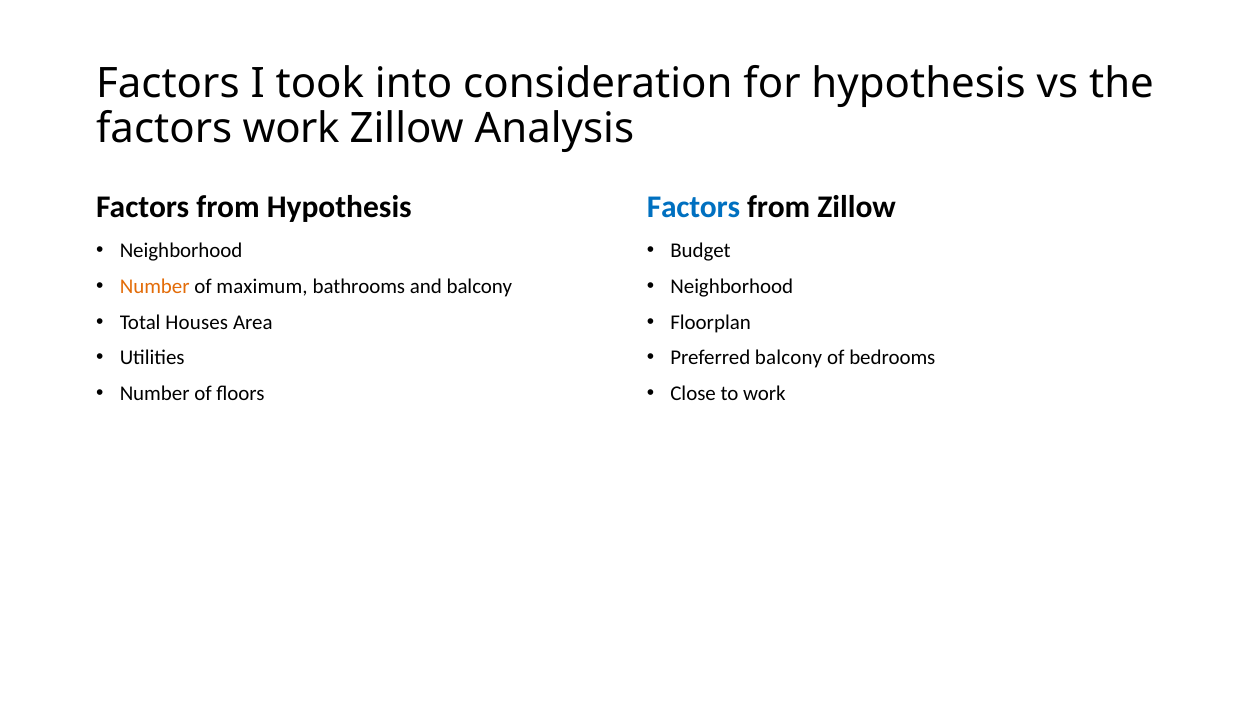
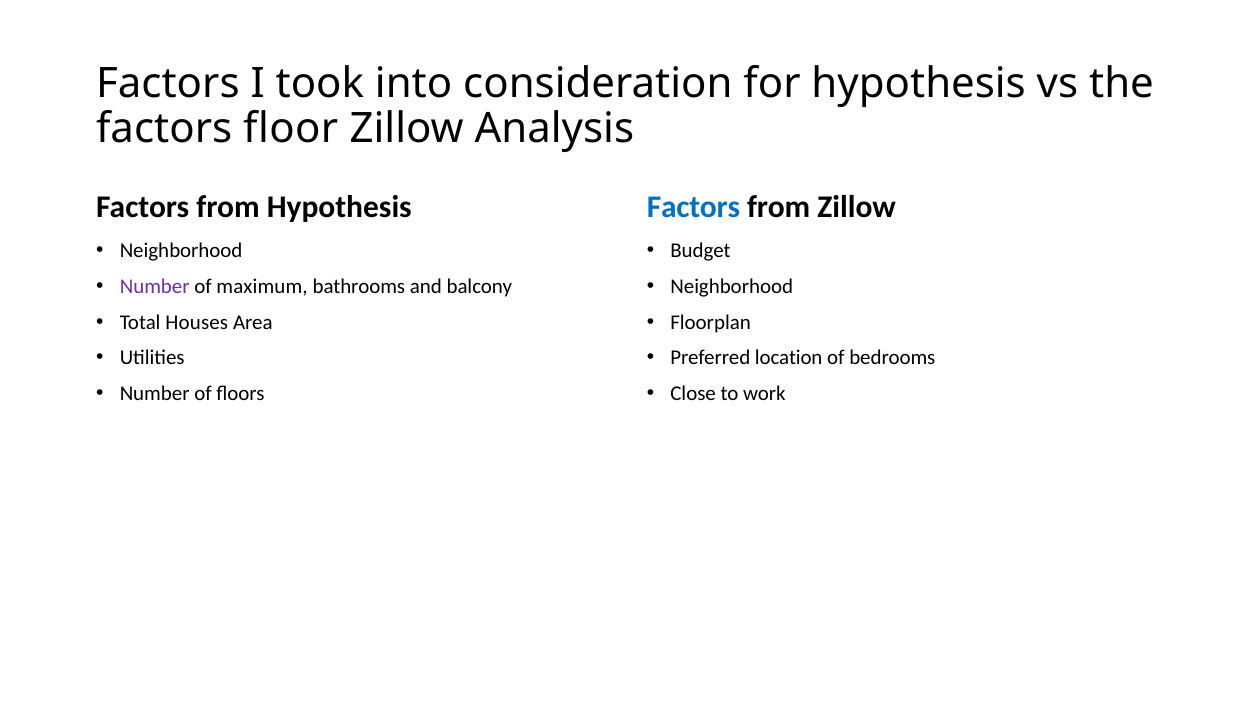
factors work: work -> floor
Number at (155, 287) colour: orange -> purple
Preferred balcony: balcony -> location
